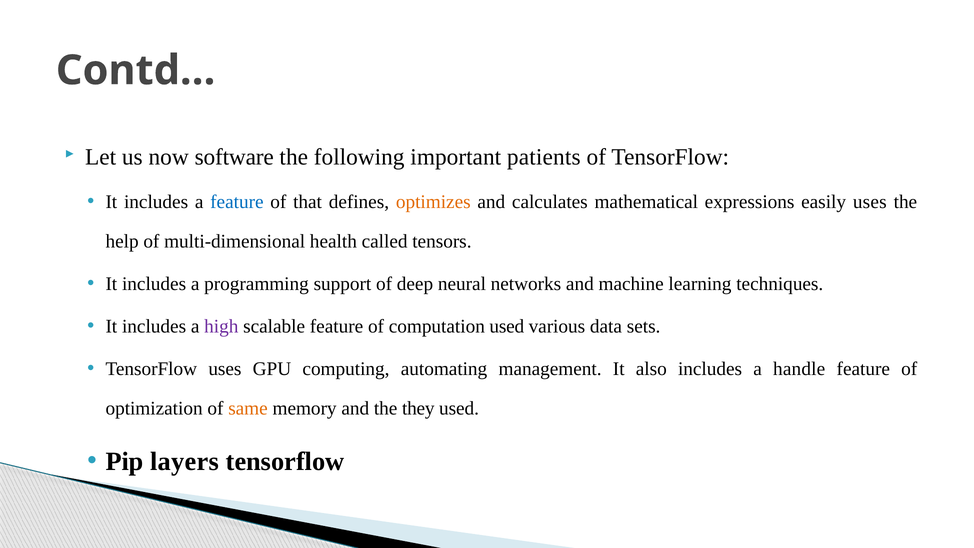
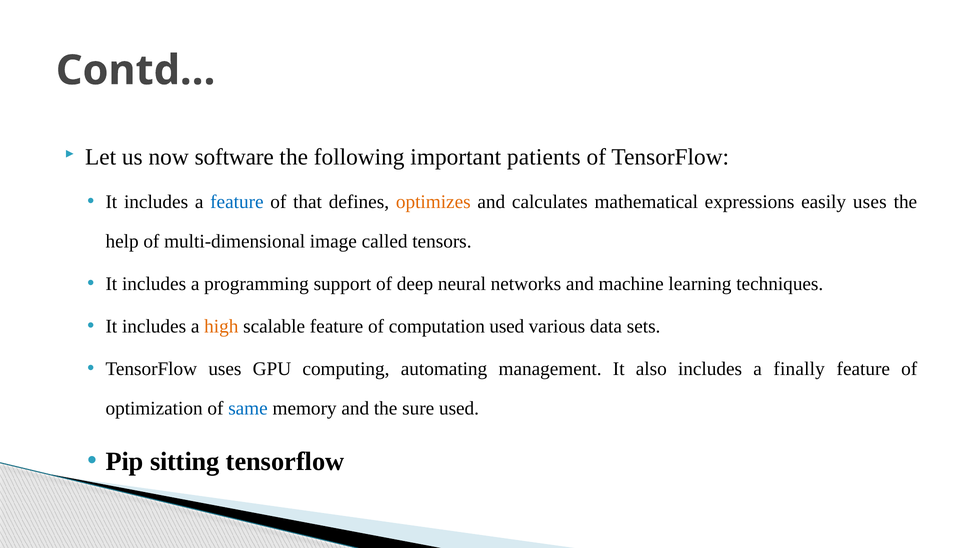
health: health -> image
high colour: purple -> orange
handle: handle -> finally
same colour: orange -> blue
they: they -> sure
layers: layers -> sitting
